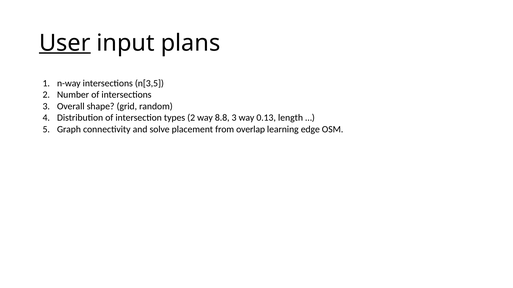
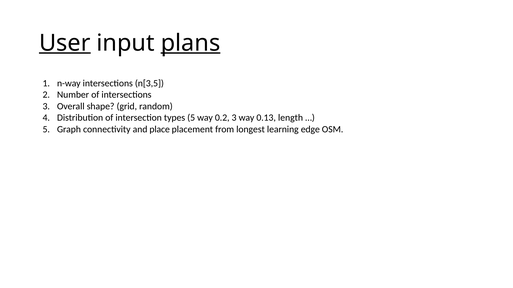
plans underline: none -> present
types 2: 2 -> 5
8.8: 8.8 -> 0.2
solve: solve -> place
overlap: overlap -> longest
